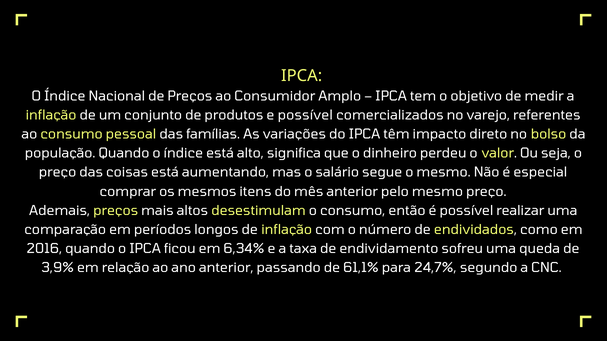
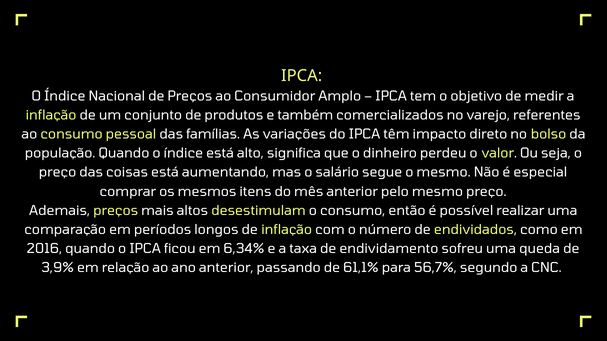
e possível: possível -> também
24,7%: 24,7% -> 56,7%
